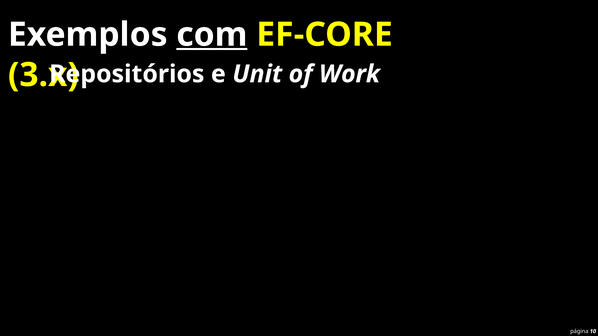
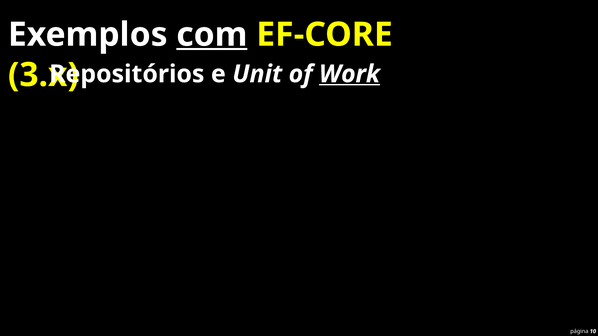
Work underline: none -> present
